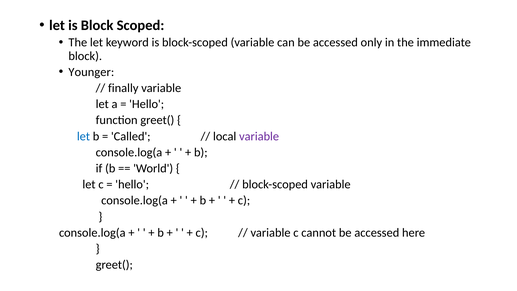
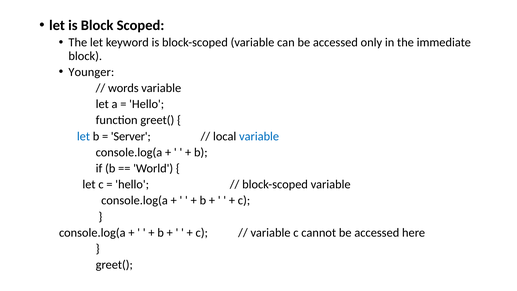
finally: finally -> words
Called: Called -> Server
variable at (259, 136) colour: purple -> blue
